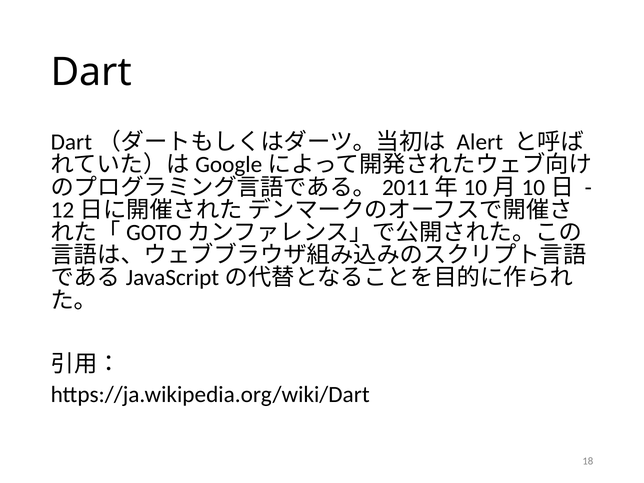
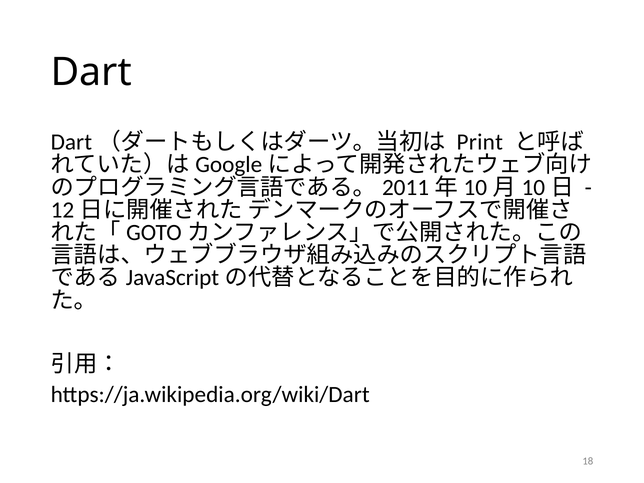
Alert: Alert -> Print
